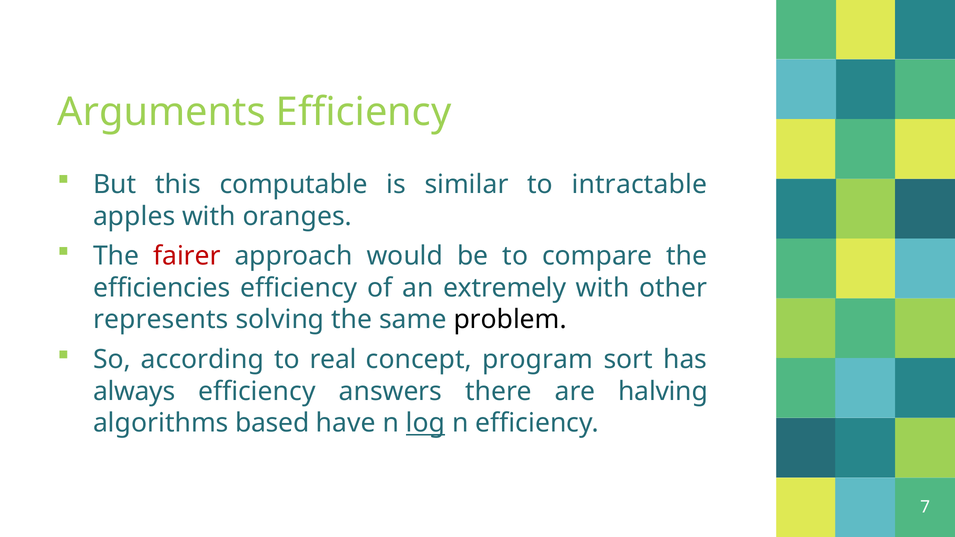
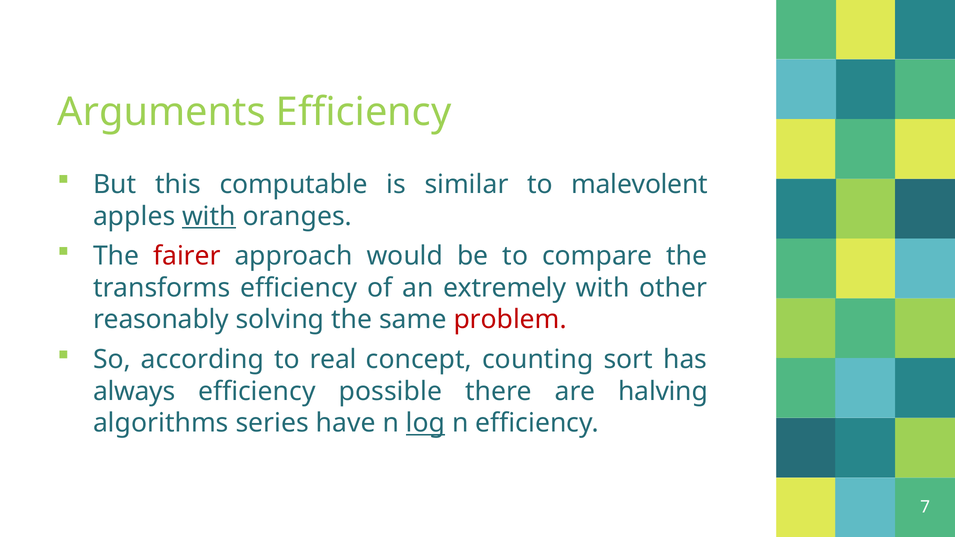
intractable: intractable -> malevolent
with at (209, 216) underline: none -> present
efficiencies: efficiencies -> transforms
represents: represents -> reasonably
problem colour: black -> red
program: program -> counting
answers: answers -> possible
based: based -> series
